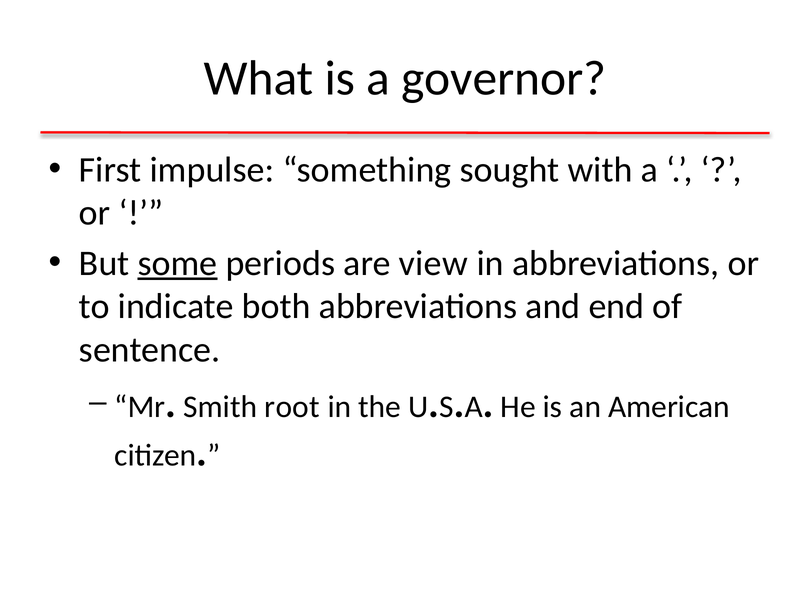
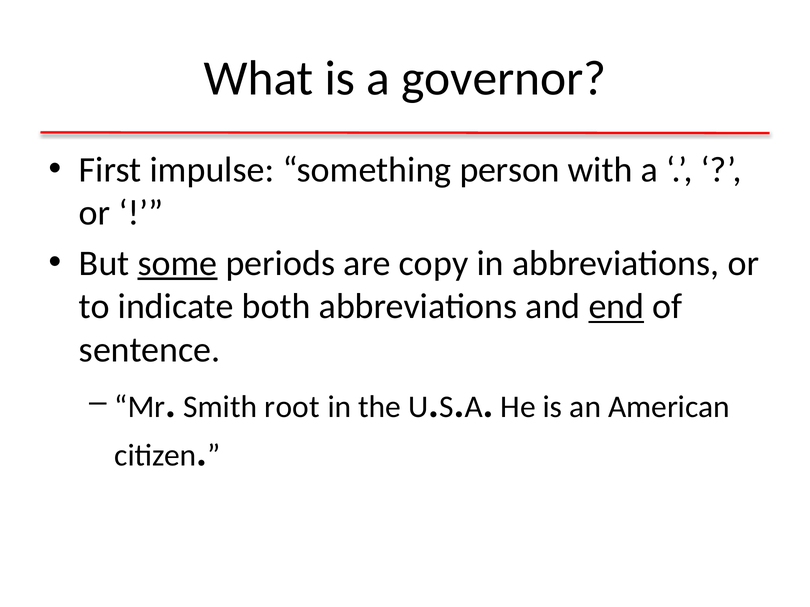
sought: sought -> person
view: view -> copy
end underline: none -> present
